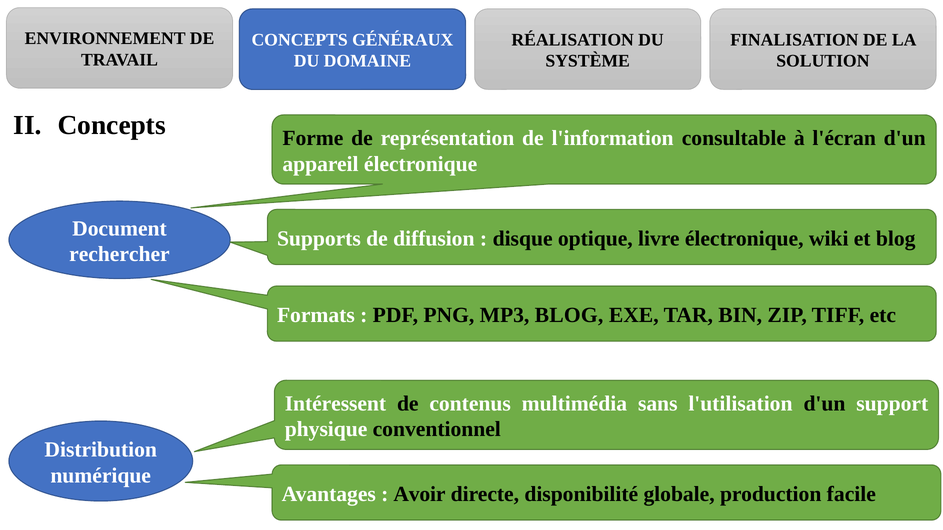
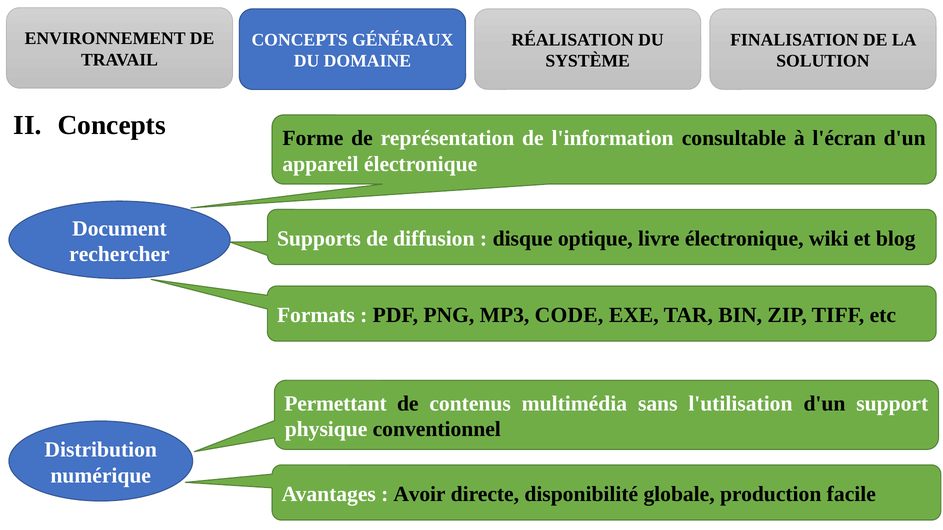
MP3 BLOG: BLOG -> CODE
Intéressent: Intéressent -> Permettant
